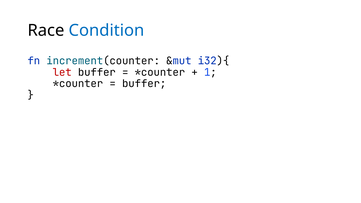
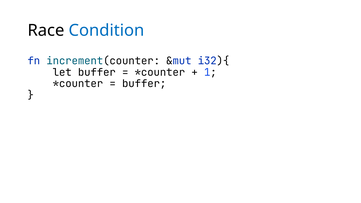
let colour: red -> black
